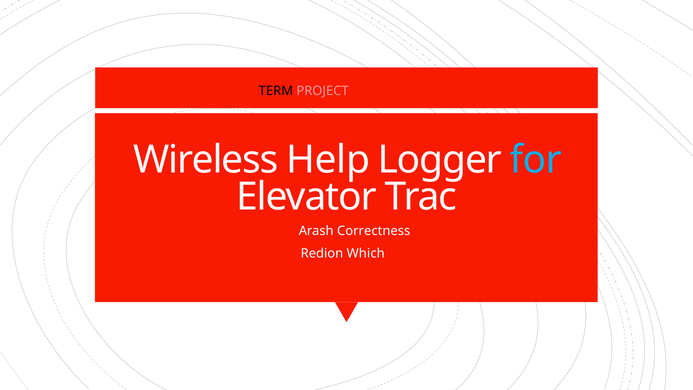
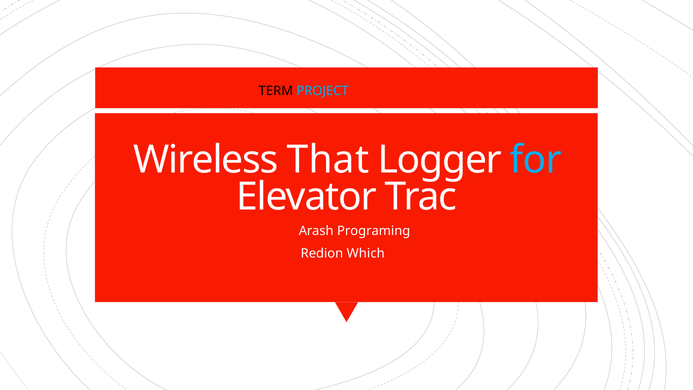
PROJECT colour: pink -> light blue
Help: Help -> That
Correctness: Correctness -> Programing
